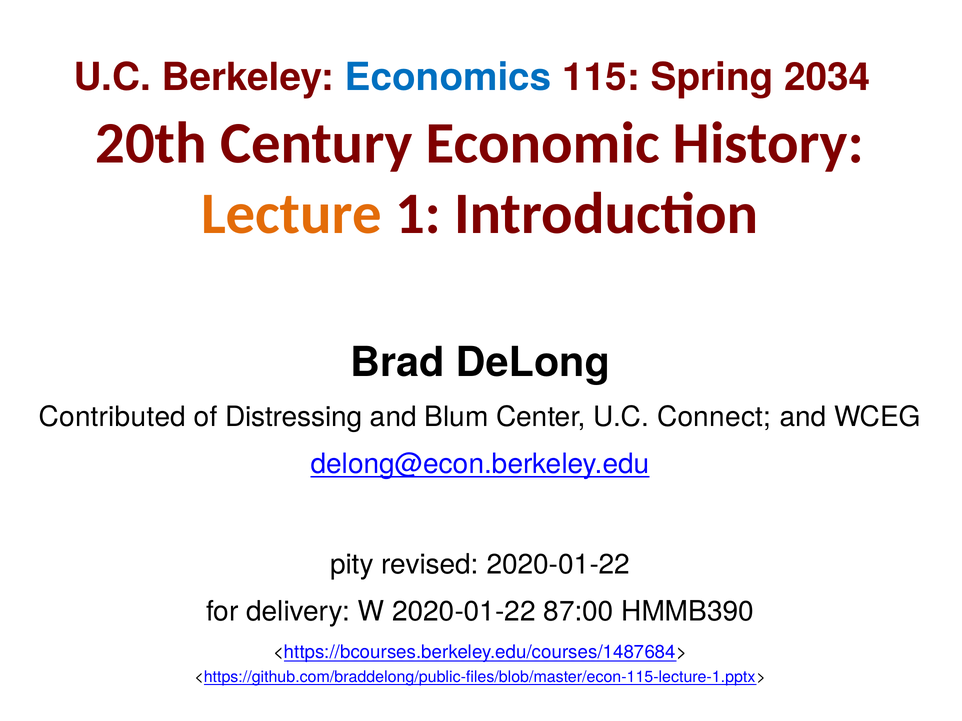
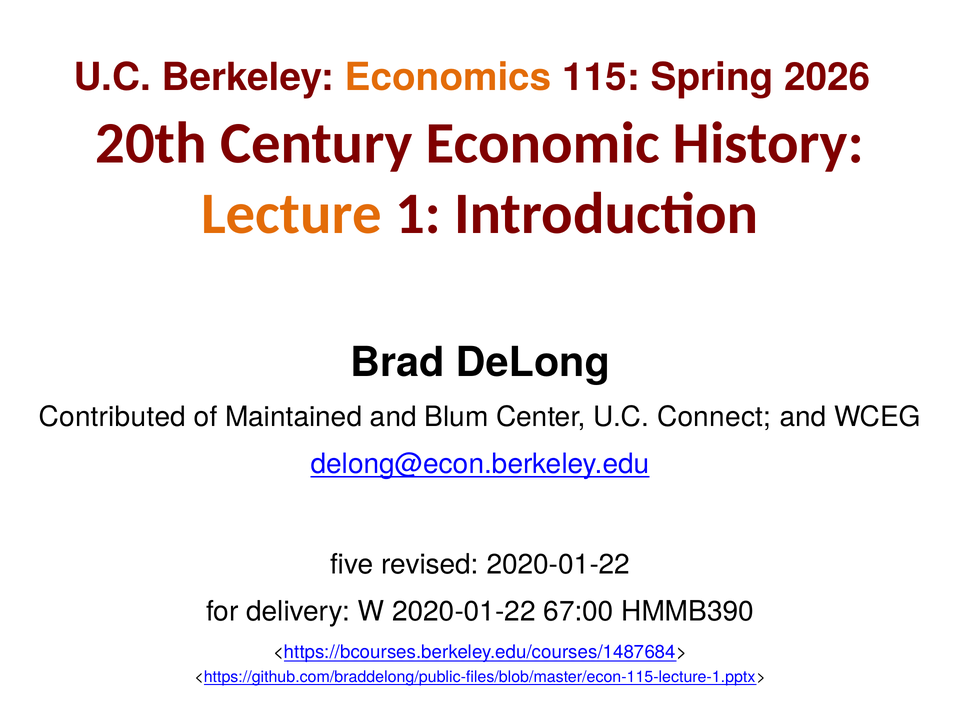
Economics colour: blue -> orange
2034: 2034 -> 2026
Distressing: Distressing -> Maintained
pity: pity -> five
87:00: 87:00 -> 67:00
